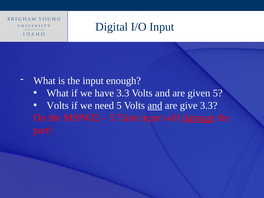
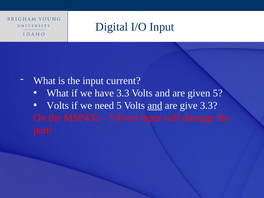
enough: enough -> current
Time: Time -> Even
damage underline: present -> none
